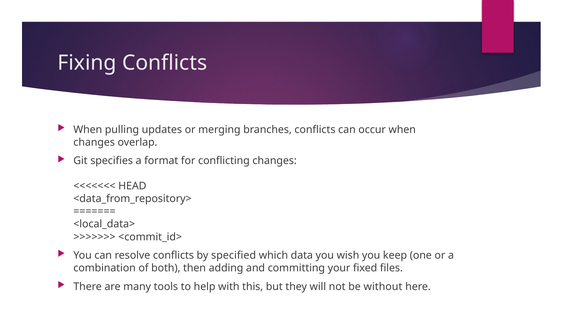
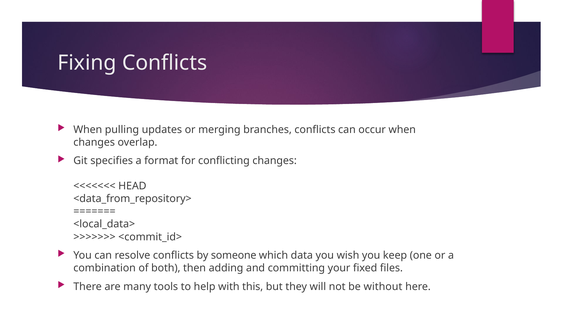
specified: specified -> someone
